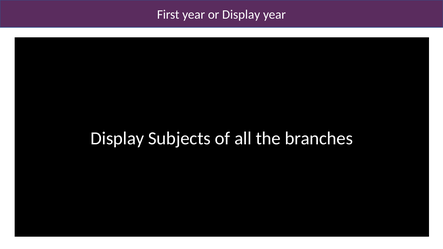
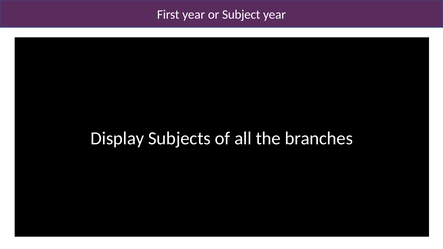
or Display: Display -> Subject
